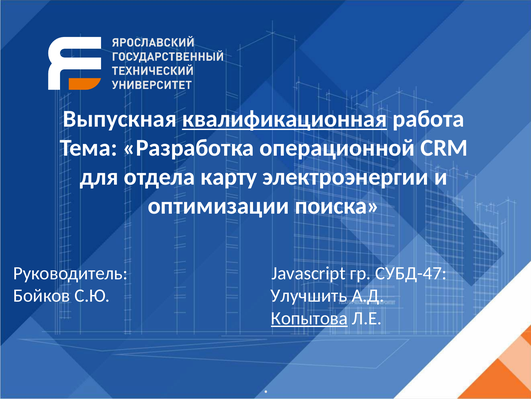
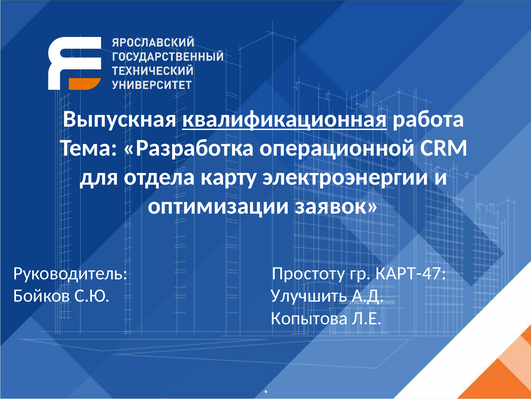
поиска: поиска -> заявок
Javascript: Javascript -> Простоту
СУБД-47: СУБД-47 -> КАРТ-47
Копытова underline: present -> none
